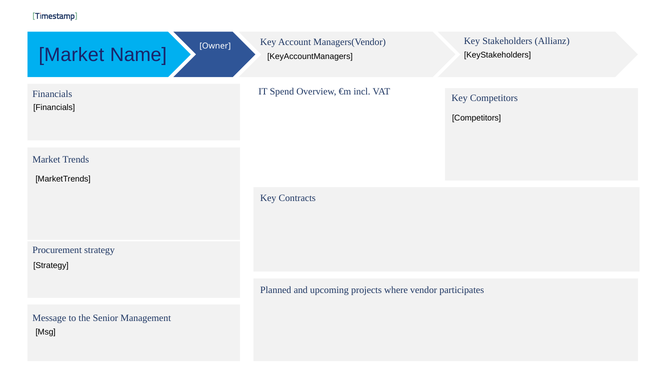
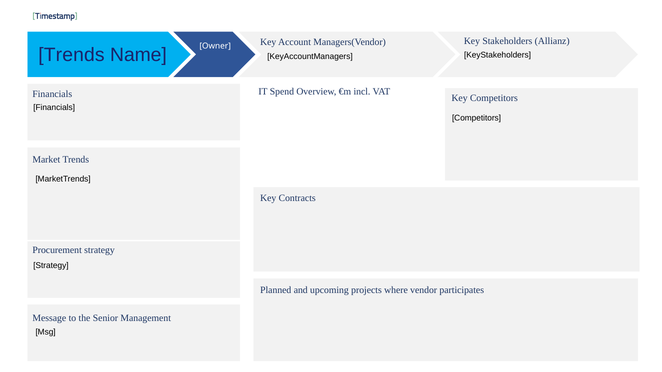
Market at (71, 55): Market -> Trends
